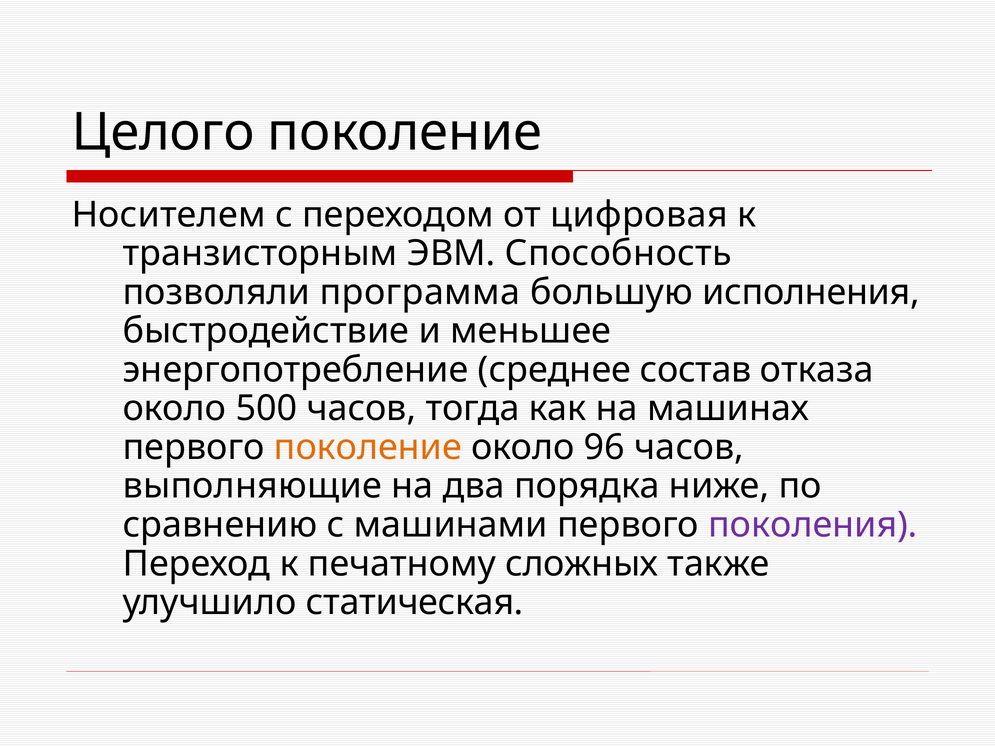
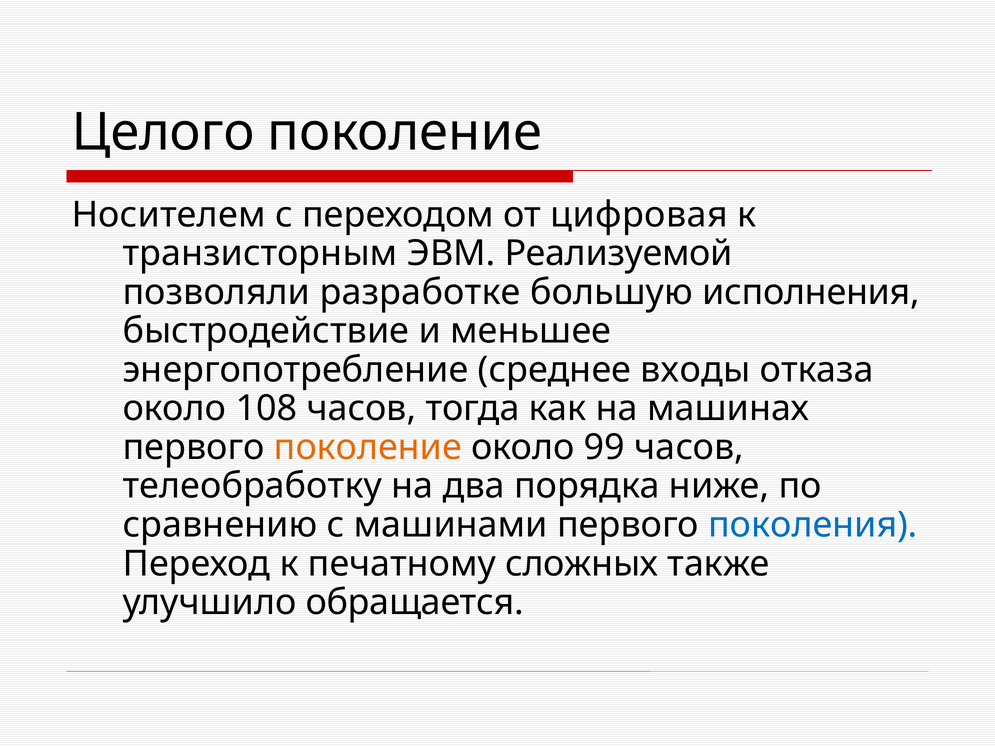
Способность: Способность -> Реализуемой
программа: программа -> разработке
состав: состав -> входы
500: 500 -> 108
96: 96 -> 99
выполняющие: выполняющие -> телеобработку
поколения colour: purple -> blue
статическая: статическая -> обращается
